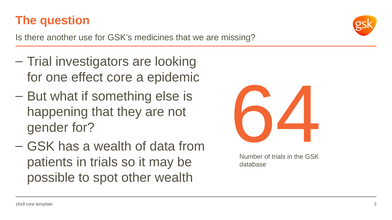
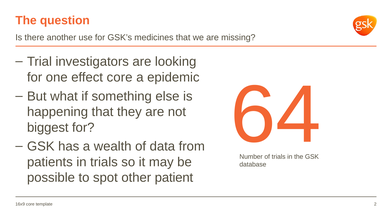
gender: gender -> biggest
other wealth: wealth -> patient
